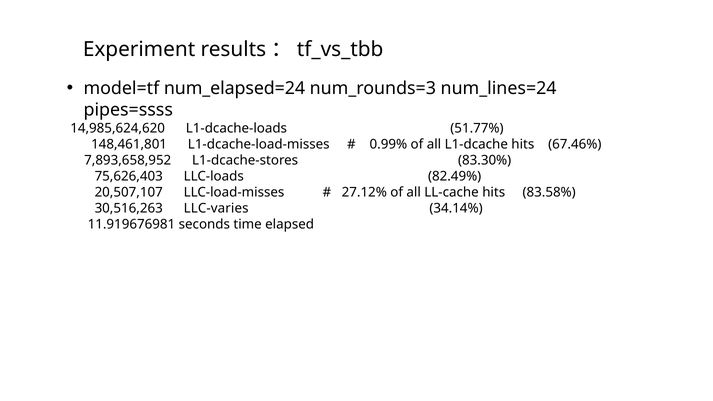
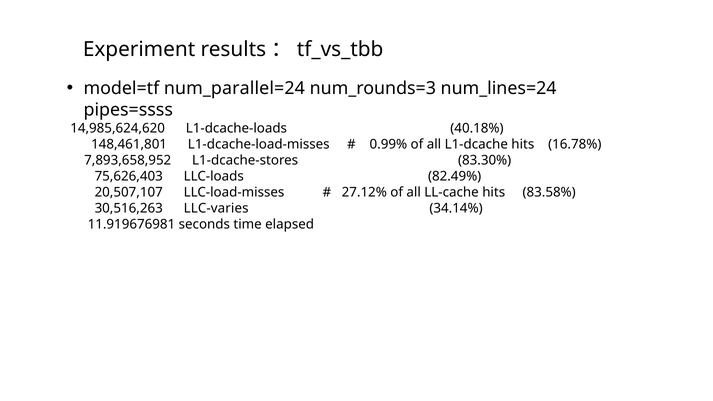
num_elapsed=24: num_elapsed=24 -> num_parallel=24
51.77%: 51.77% -> 40.18%
67.46%: 67.46% -> 16.78%
